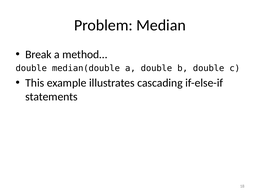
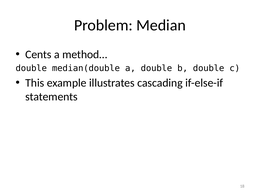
Break: Break -> Cents
